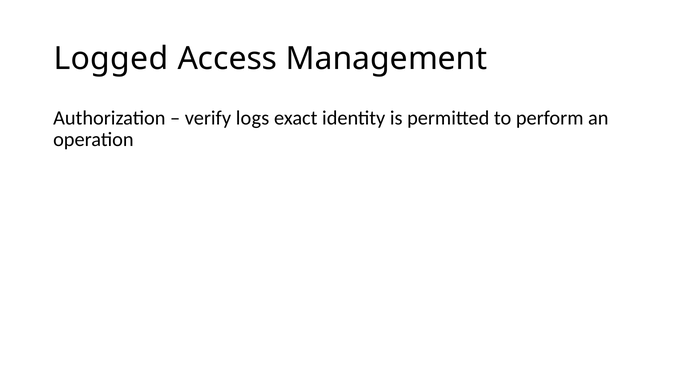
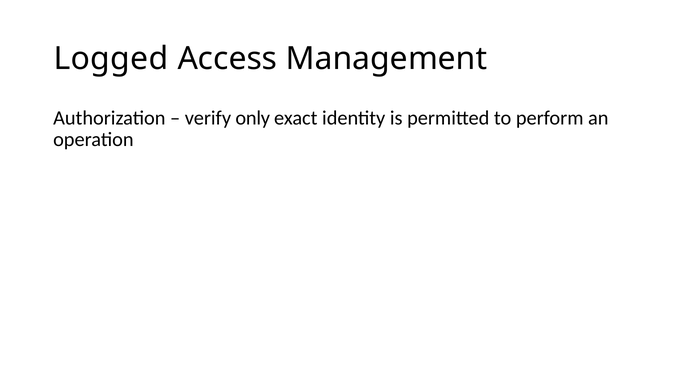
logs: logs -> only
